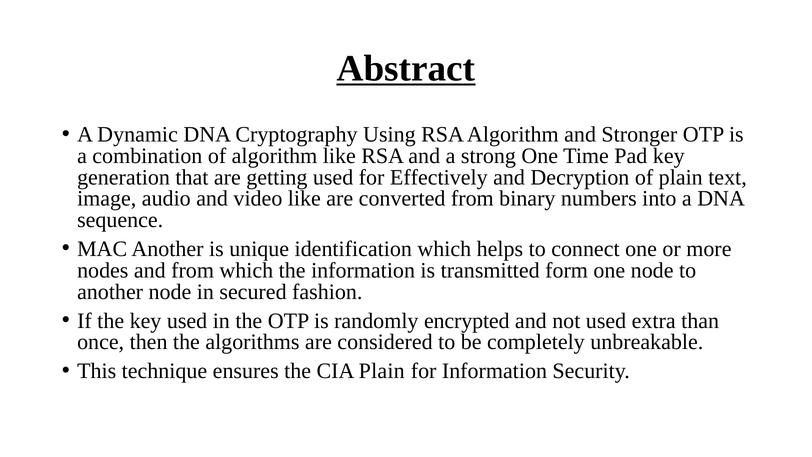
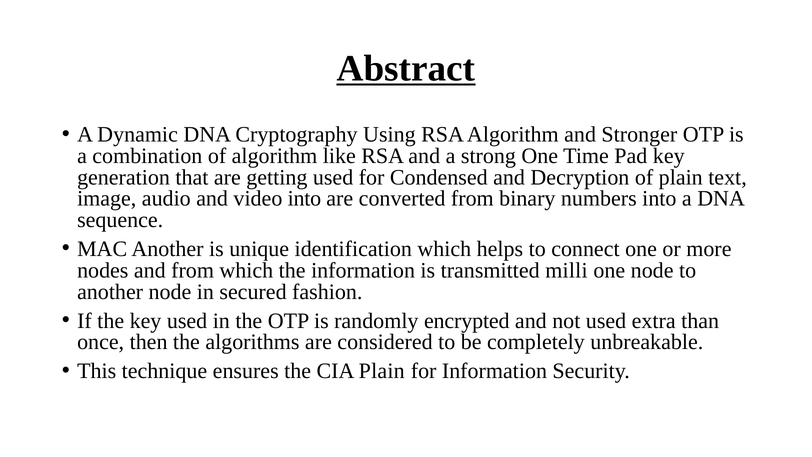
Effectively: Effectively -> Condensed
video like: like -> into
form: form -> milli
